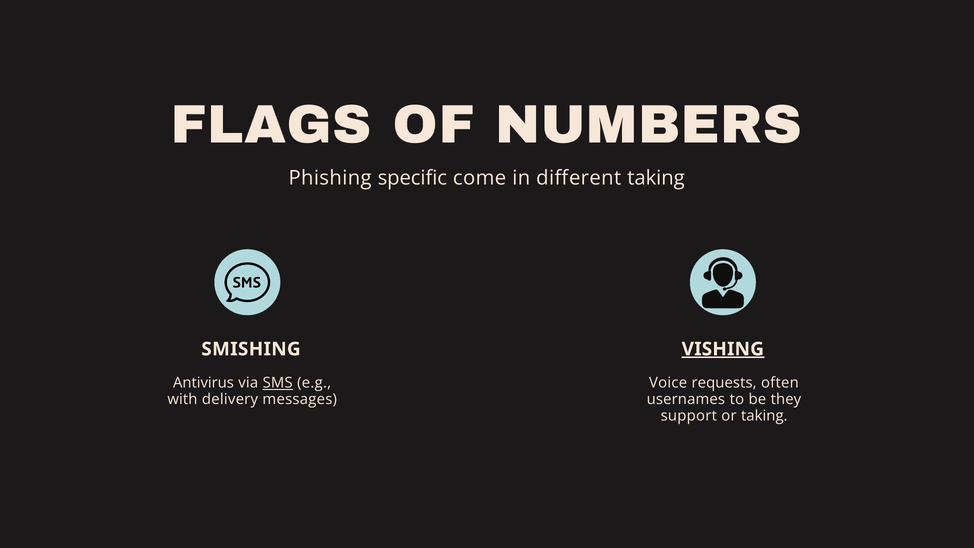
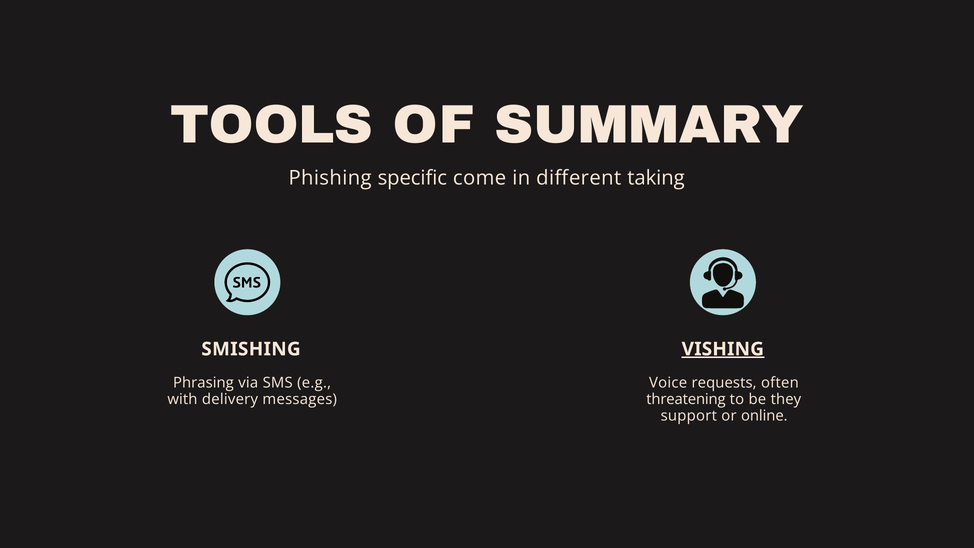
FLAGS: FLAGS -> TOOLS
NUMBERS: NUMBERS -> SUMMARY
Antivirus: Antivirus -> Phrasing
SMS underline: present -> none
usernames: usernames -> threatening
or taking: taking -> online
